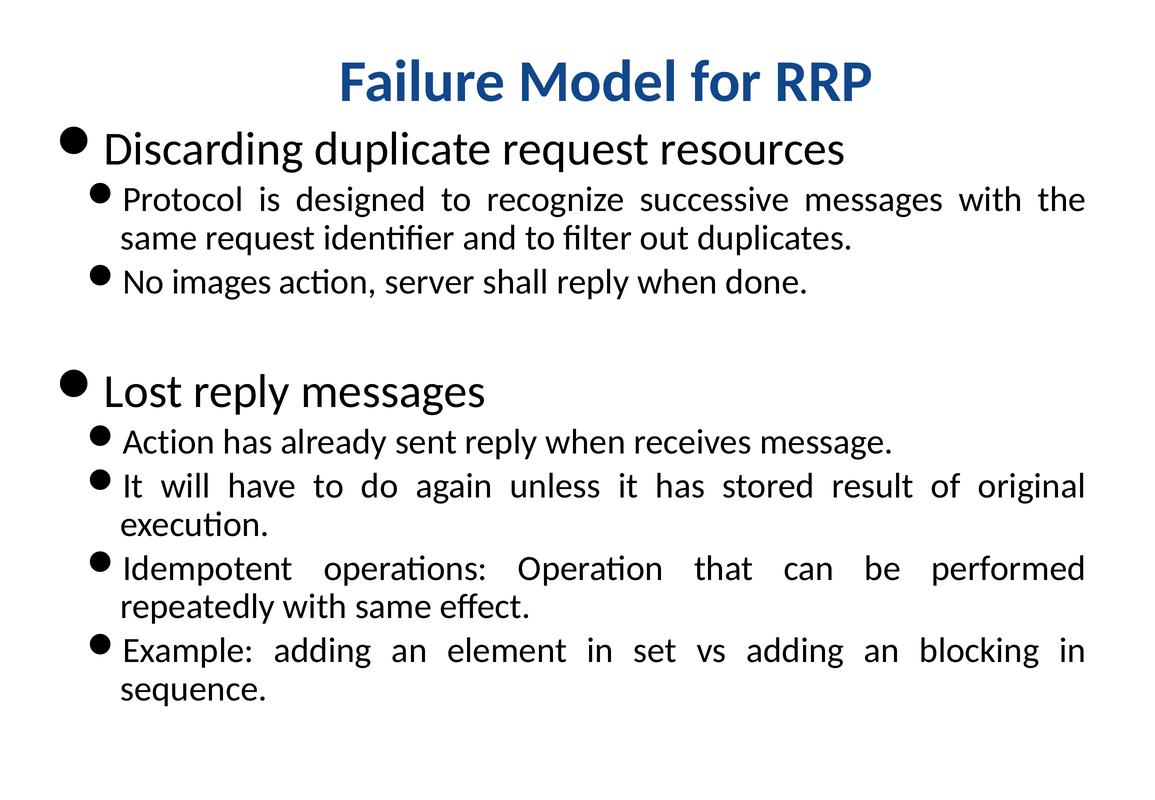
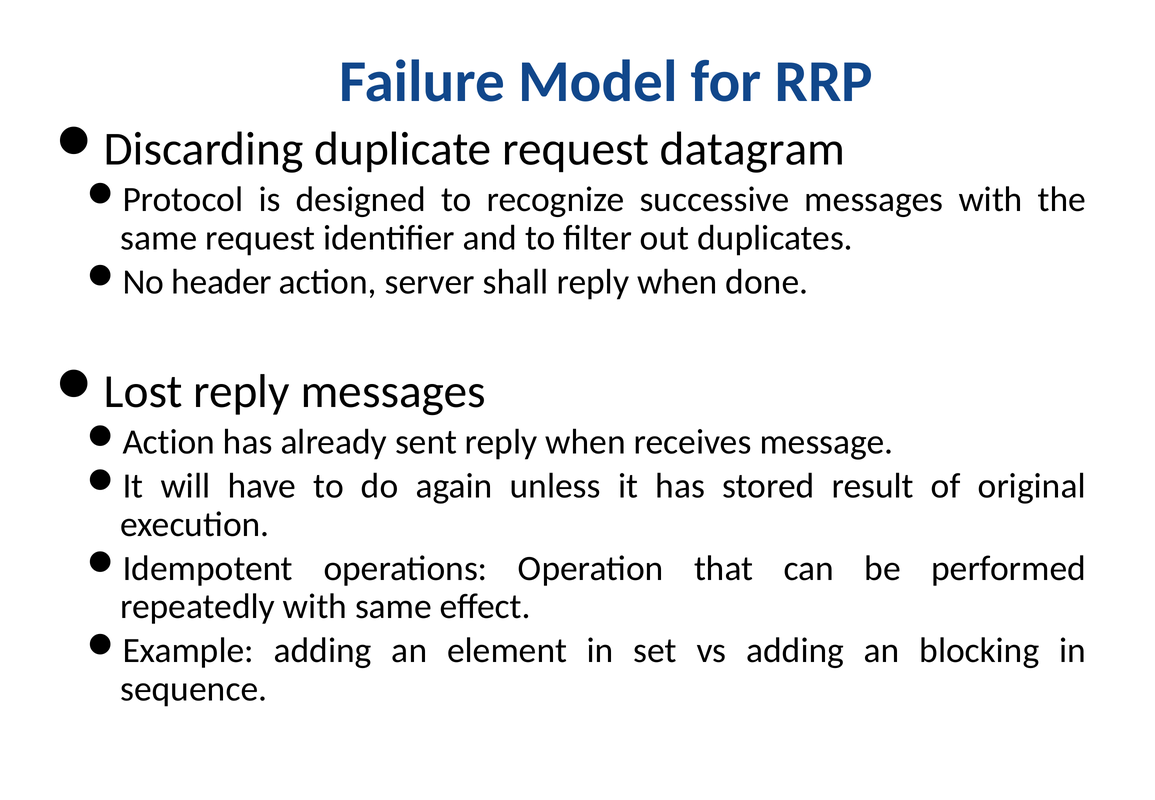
resources: resources -> datagram
images: images -> header
